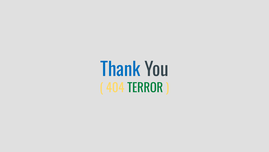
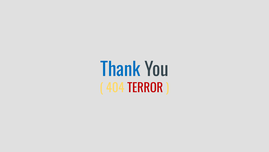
TERROR colour: green -> red
